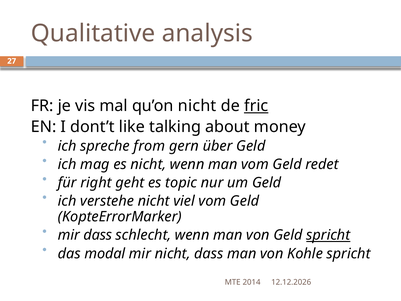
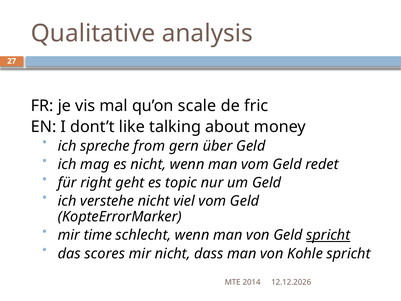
qu’on nicht: nicht -> scale
fric underline: present -> none
mir dass: dass -> time
modal: modal -> scores
